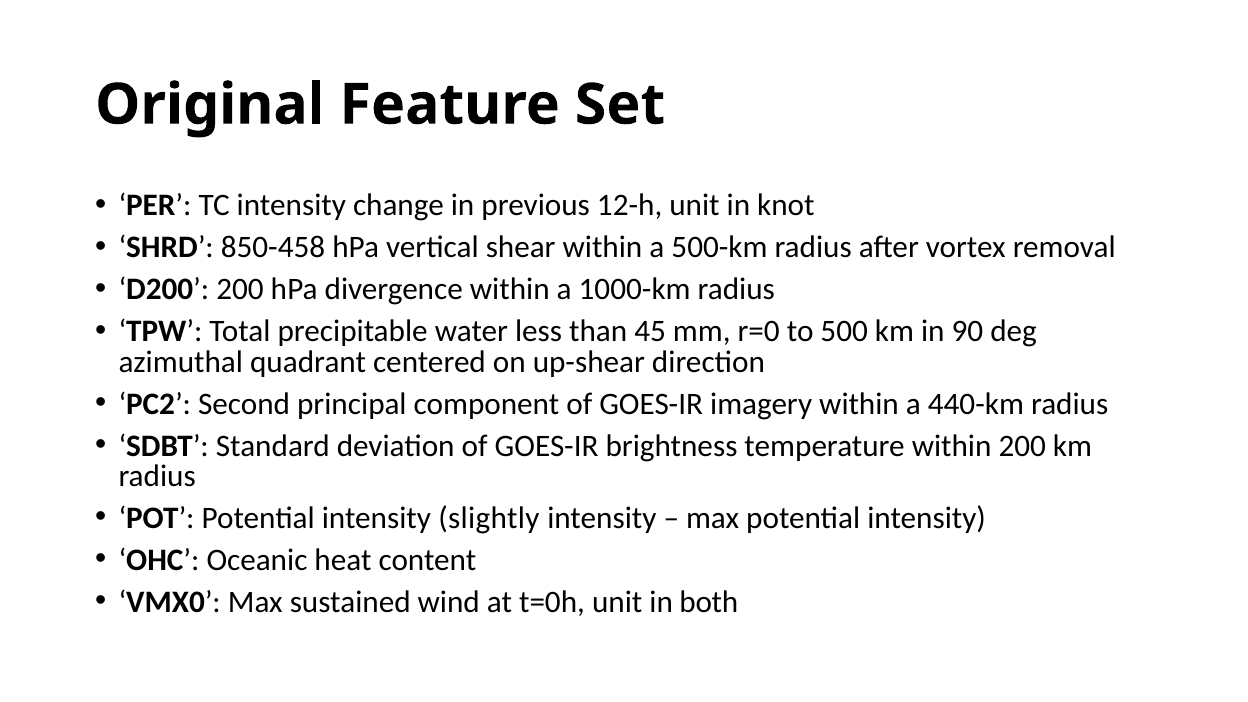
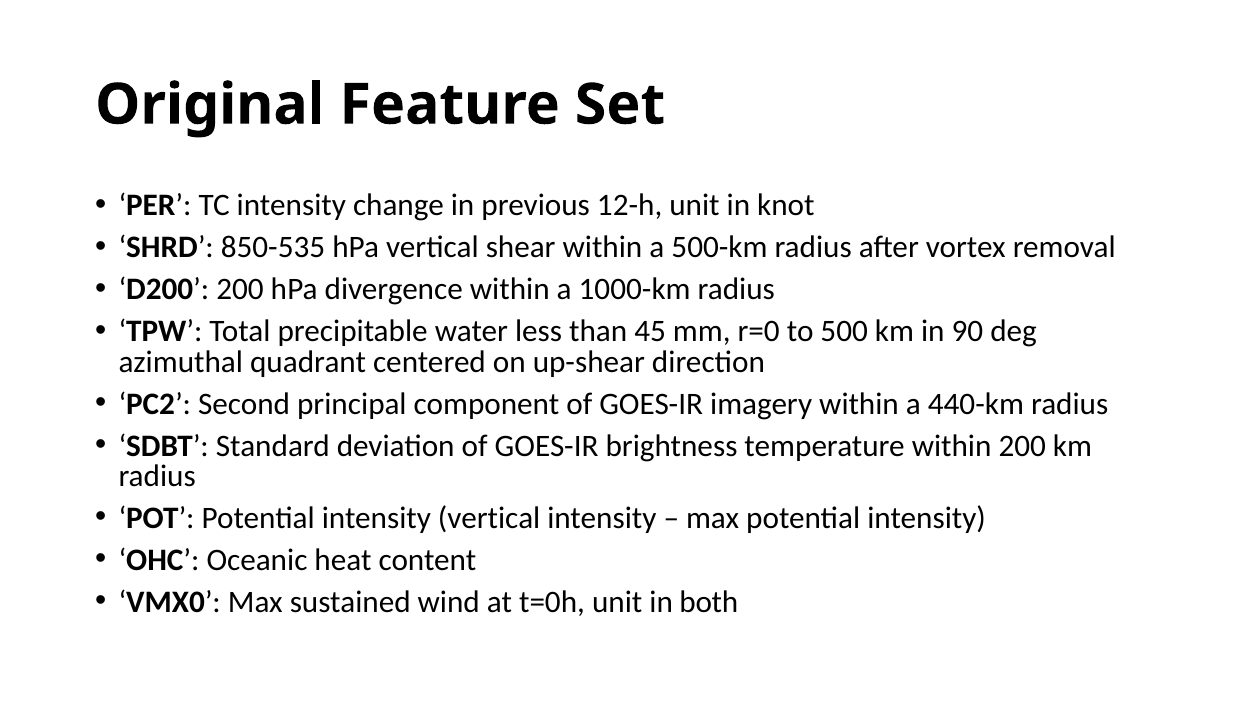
850-458: 850-458 -> 850-535
intensity slightly: slightly -> vertical
